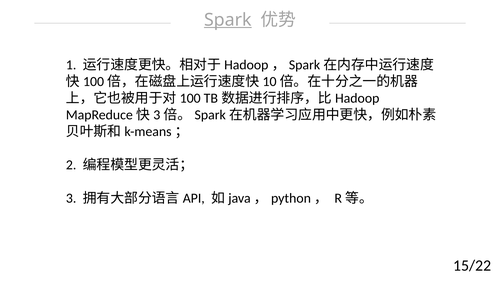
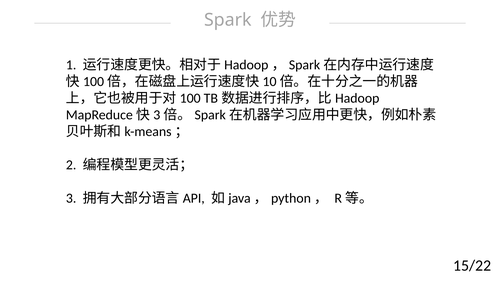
Spark underline: present -> none
